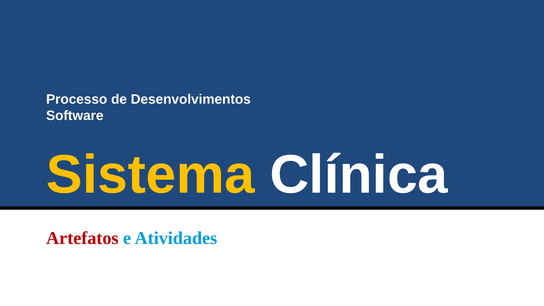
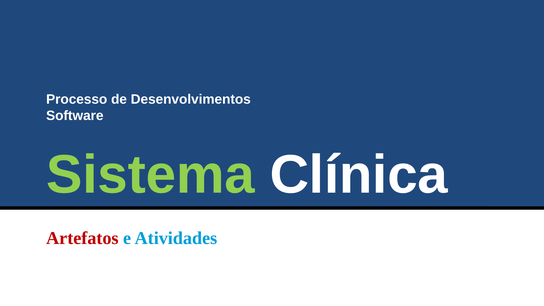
Sistema colour: yellow -> light green
